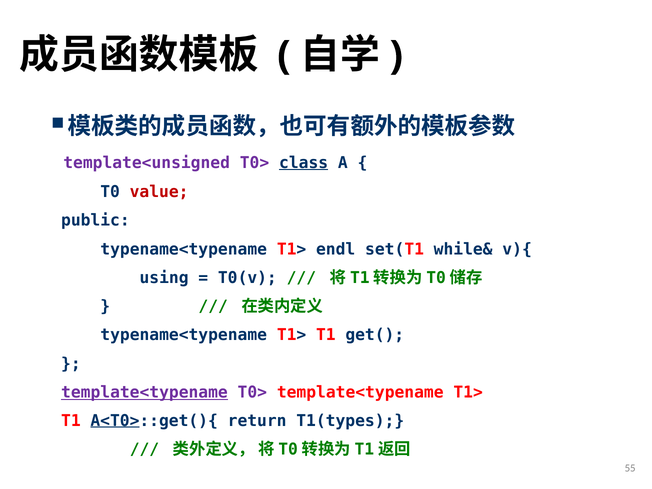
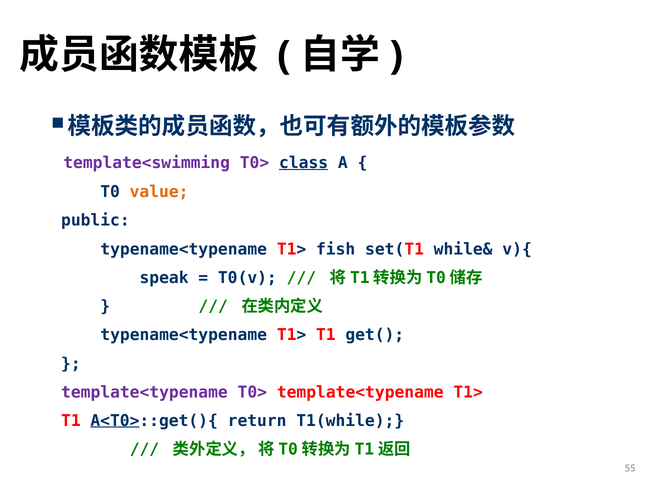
template<unsigned: template<unsigned -> template<swimming
value colour: red -> orange
endl: endl -> fish
using: using -> speak
template<typename at (144, 392) underline: present -> none
T1(types: T1(types -> T1(while
